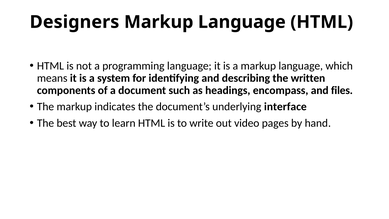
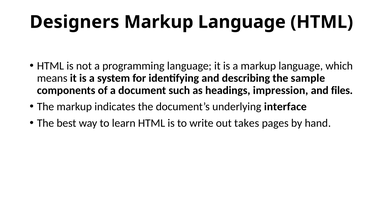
written: written -> sample
encompass: encompass -> impression
video: video -> takes
